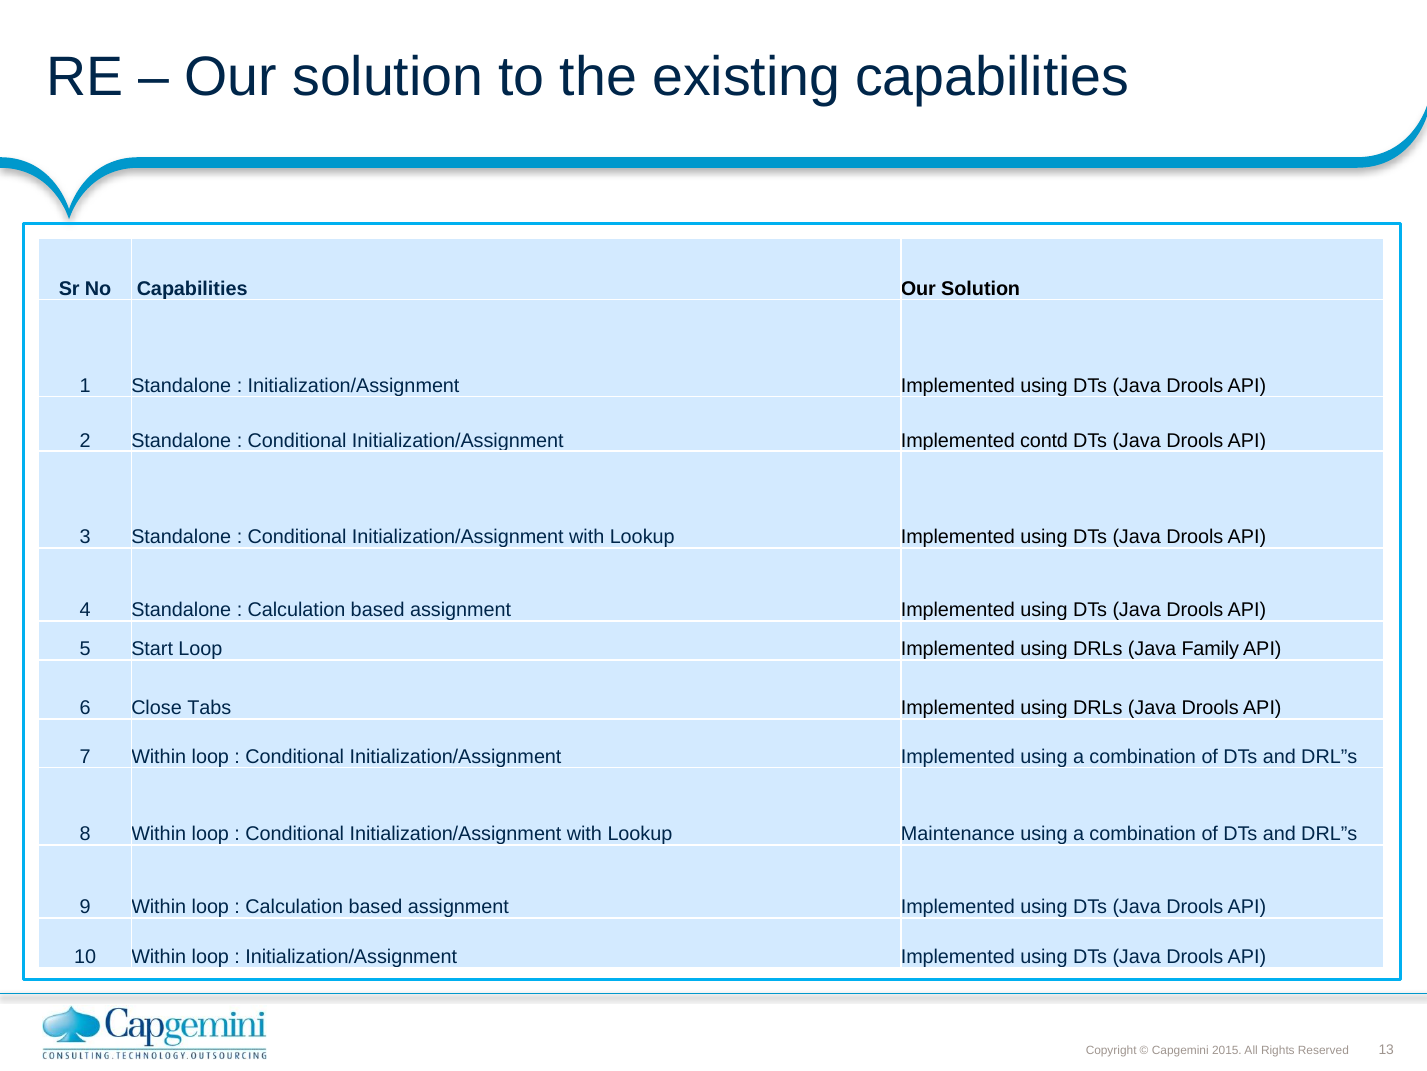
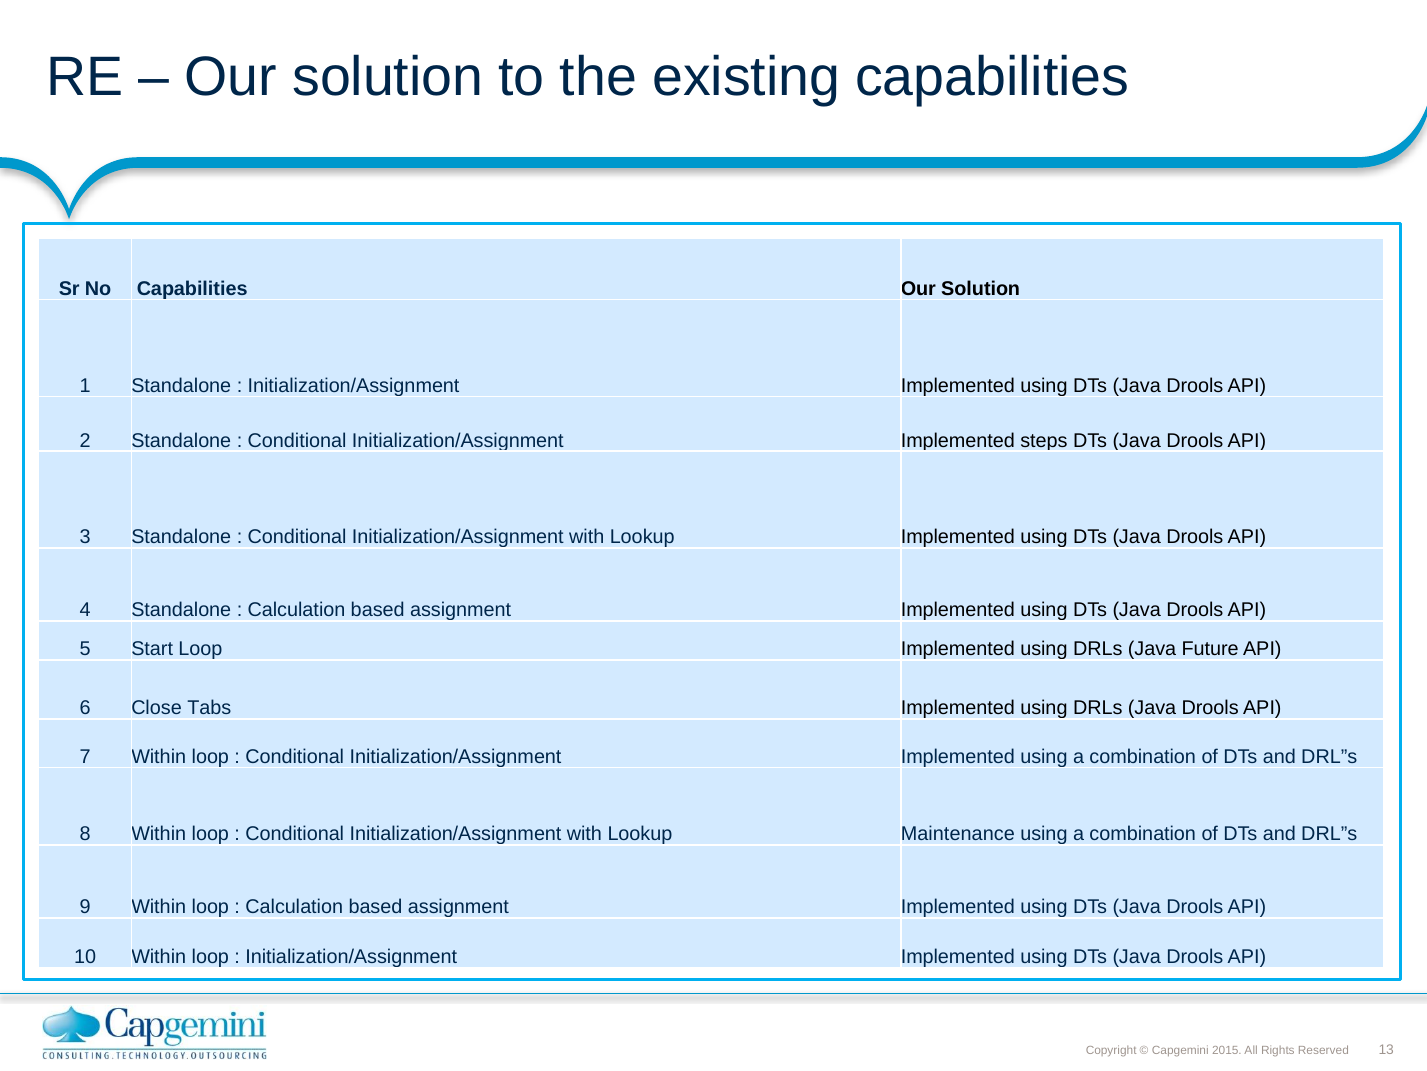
contd: contd -> steps
Family: Family -> Future
